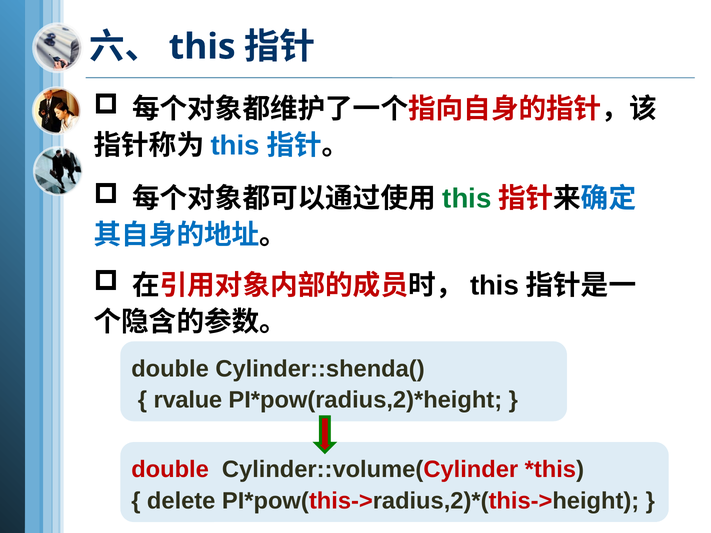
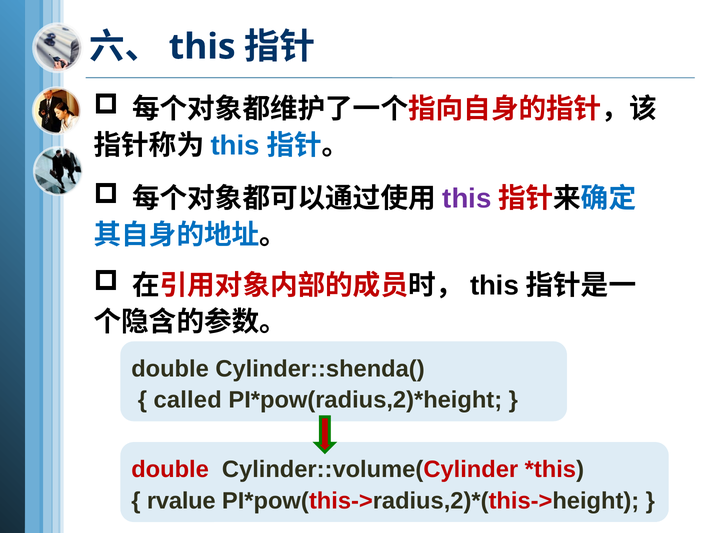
this at (467, 199) colour: green -> purple
rvalue: rvalue -> called
delete: delete -> rvalue
